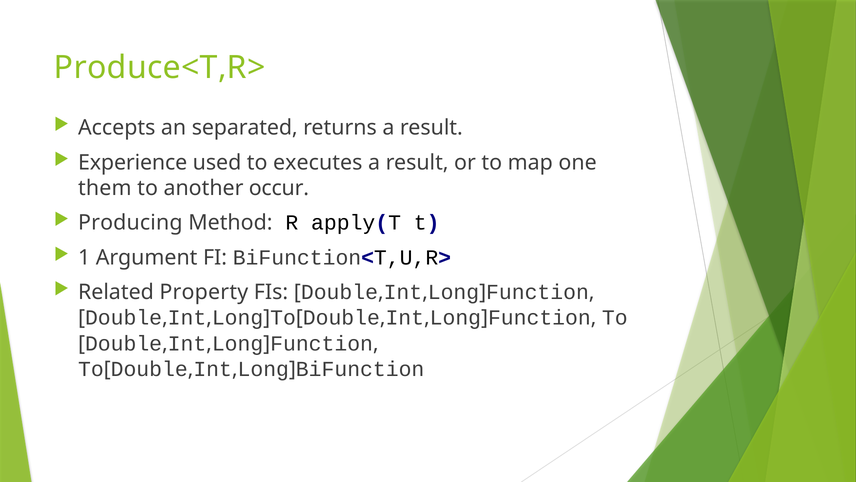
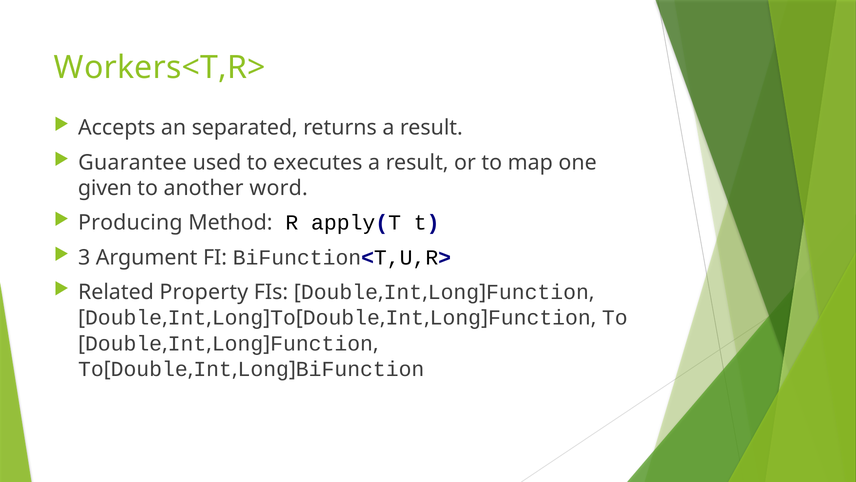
Produce<T,R>: Produce<T,R> -> Workers<T,R>
Experience: Experience -> Guarantee
them: them -> given
occur: occur -> word
1: 1 -> 3
